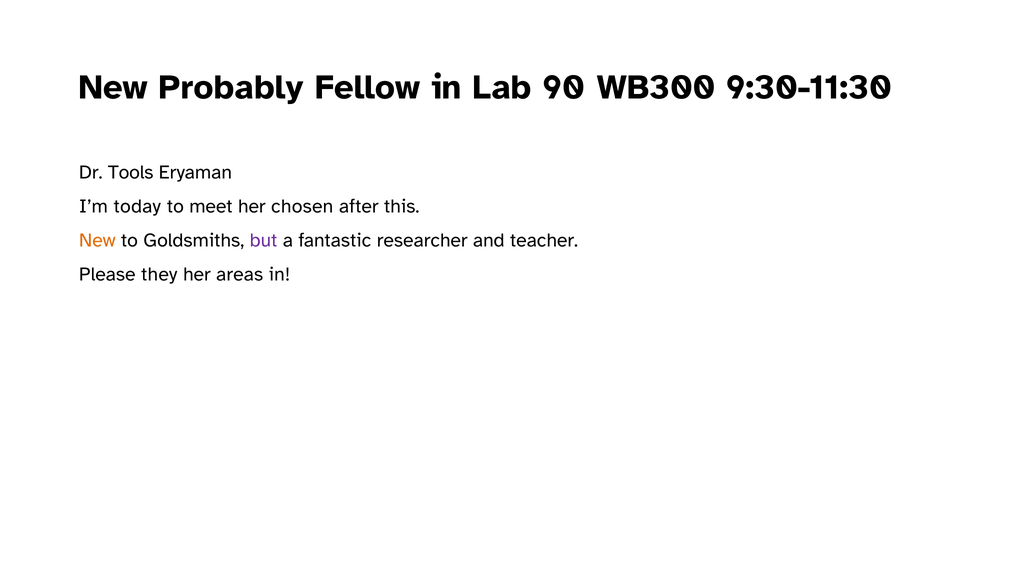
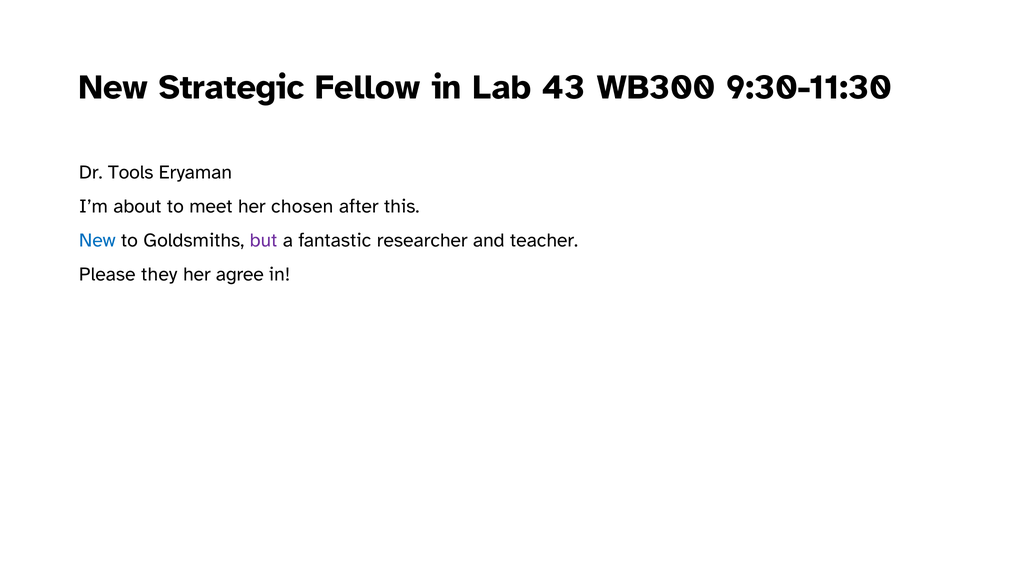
Probably: Probably -> Strategic
90: 90 -> 43
today: today -> about
New at (97, 240) colour: orange -> blue
areas: areas -> agree
